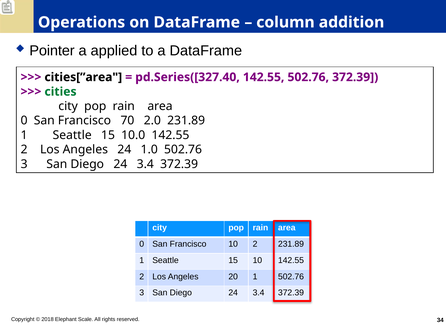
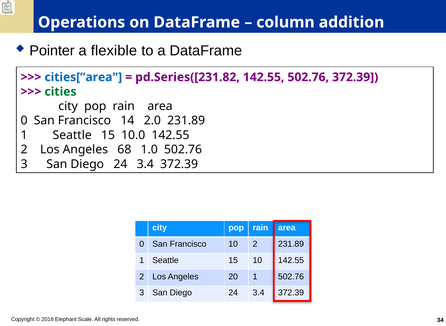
applied: applied -> flexible
cities[”area colour: black -> blue
pd.Series([327.40: pd.Series([327.40 -> pd.Series([231.82
70: 70 -> 14
Angeles 24: 24 -> 68
